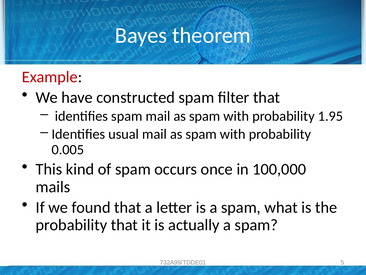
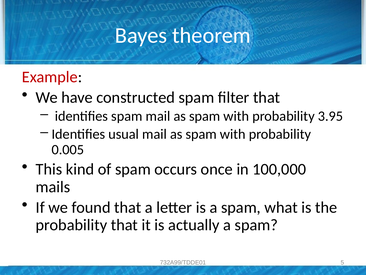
1.95: 1.95 -> 3.95
